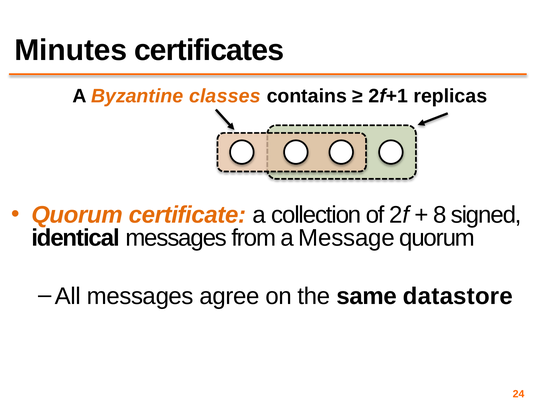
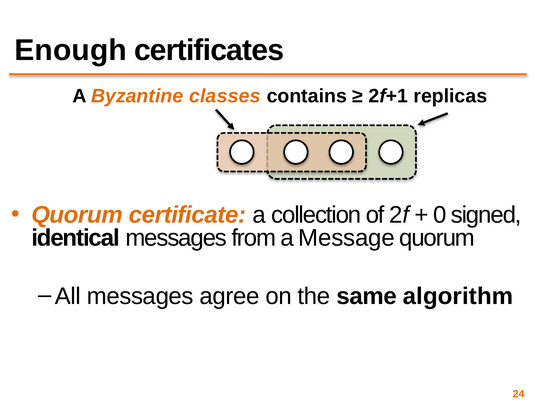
Minutes: Minutes -> Enough
8: 8 -> 0
datastore: datastore -> algorithm
